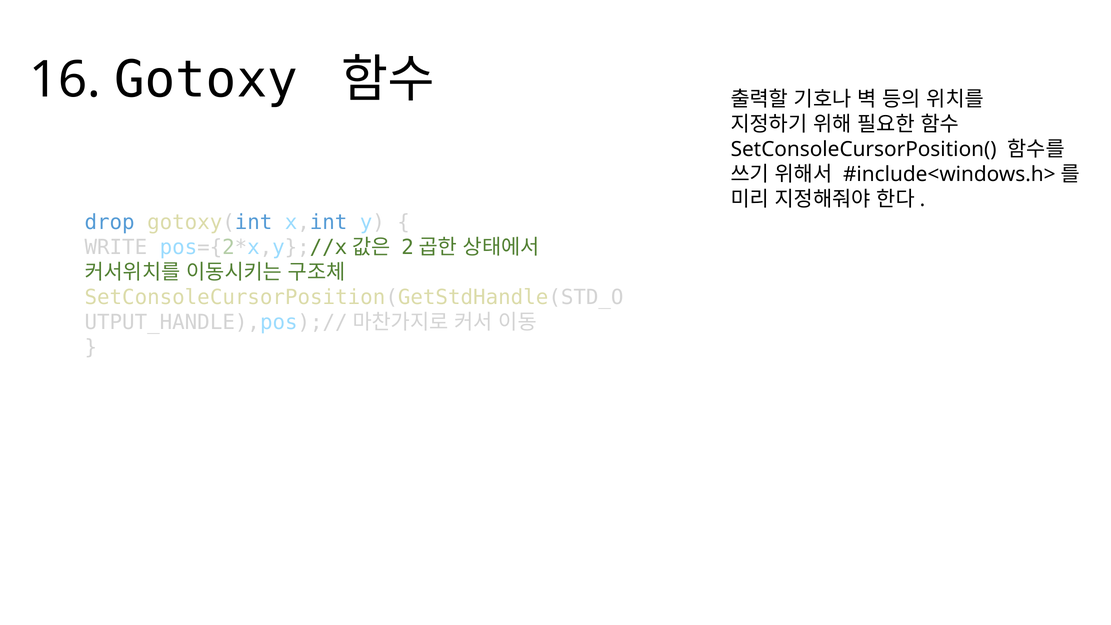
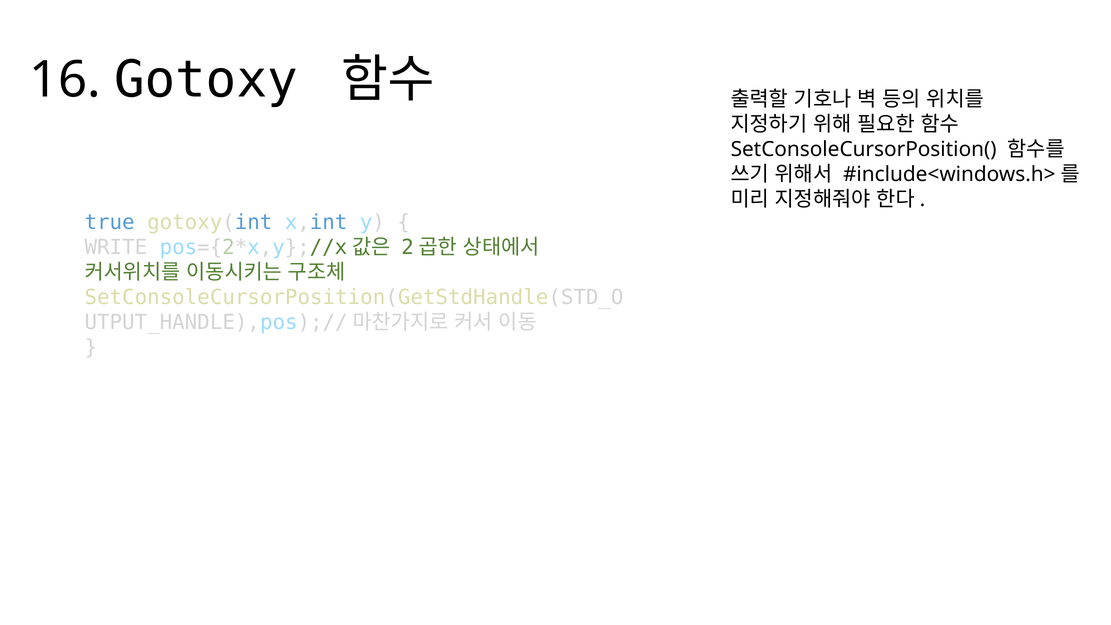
drop: drop -> true
